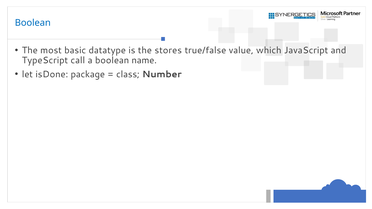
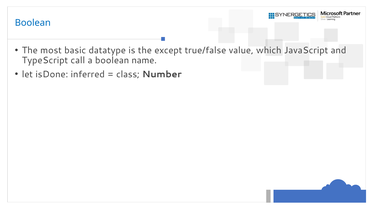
stores: stores -> except
package: package -> inferred
